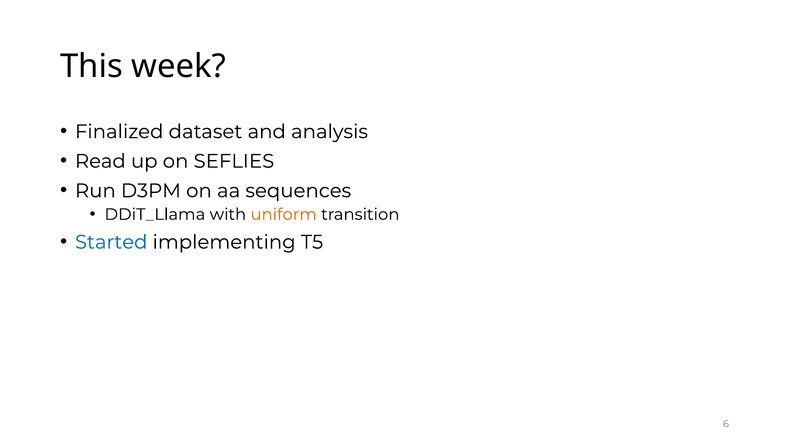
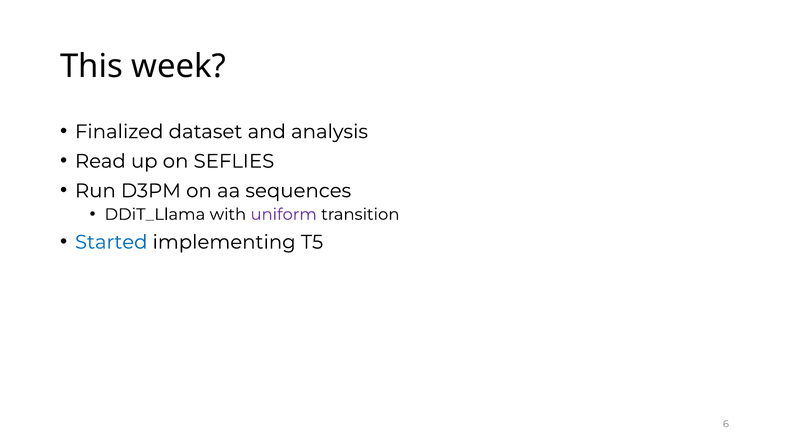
uniform colour: orange -> purple
